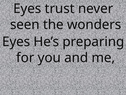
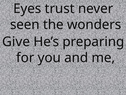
Eyes at (16, 42): Eyes -> Give
